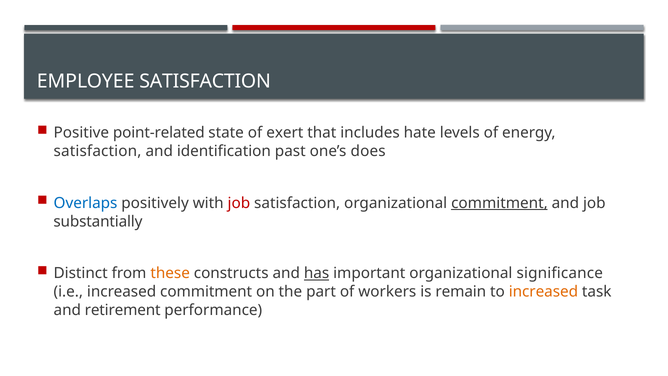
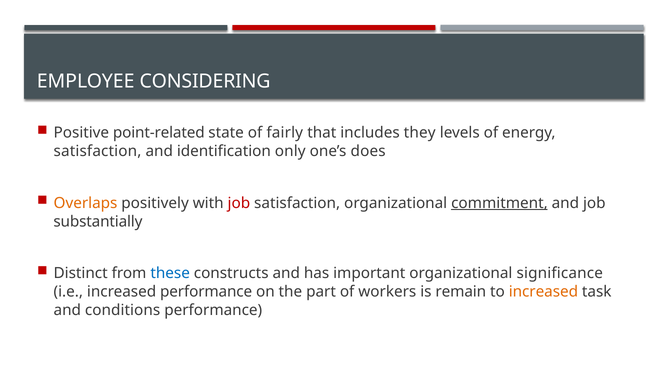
EMPLOYEE SATISFACTION: SATISFACTION -> CONSIDERING
exert: exert -> fairly
hate: hate -> they
past: past -> only
Overlaps colour: blue -> orange
these colour: orange -> blue
has underline: present -> none
increased commitment: commitment -> performance
retirement: retirement -> conditions
